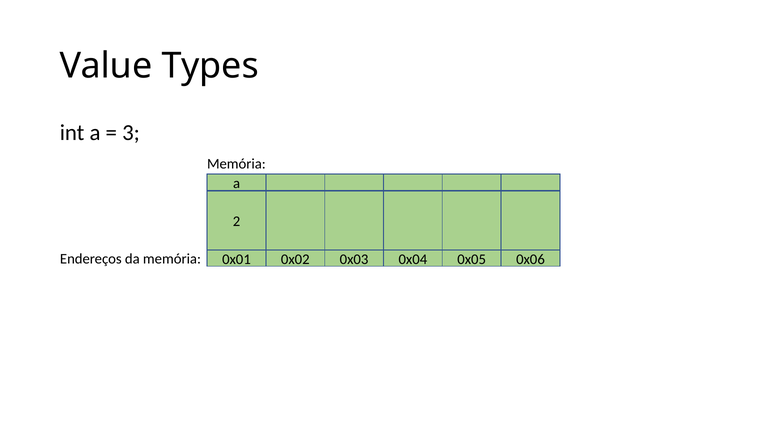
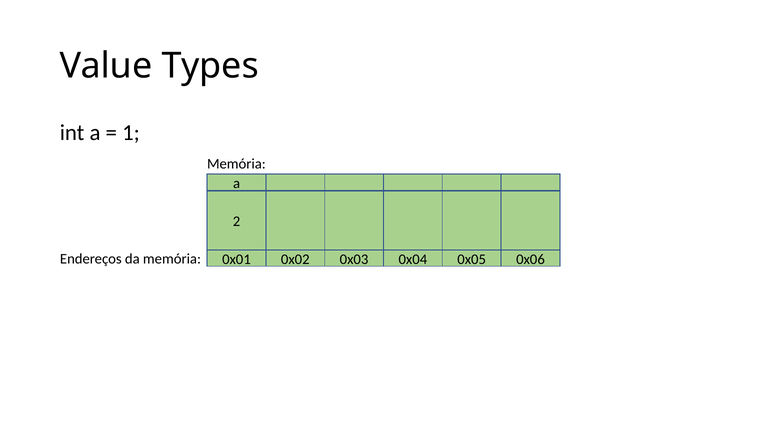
3: 3 -> 1
